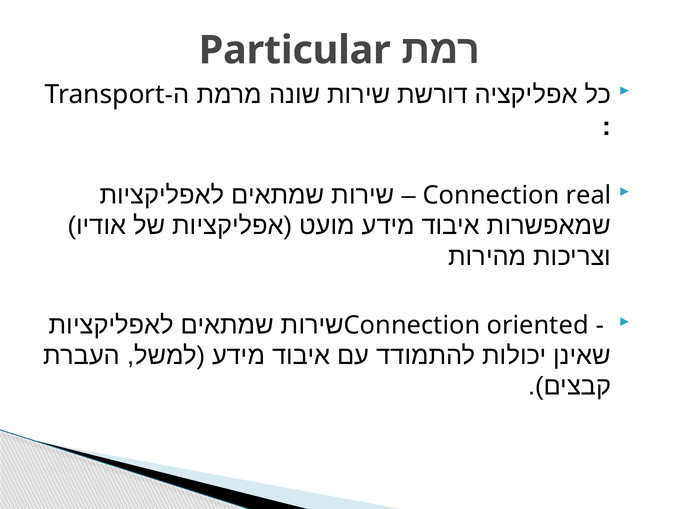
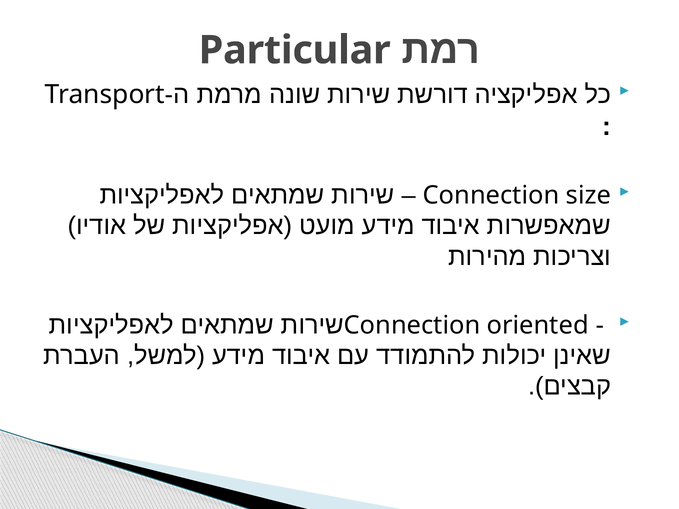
real: real -> size
